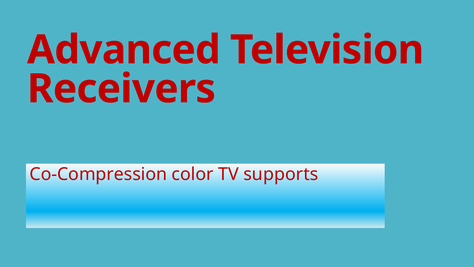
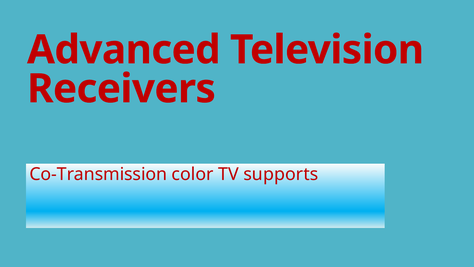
Co-Compression: Co-Compression -> Co-Transmission
